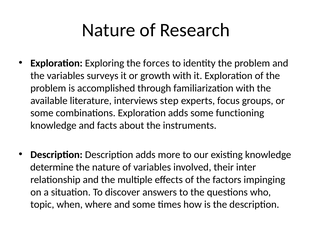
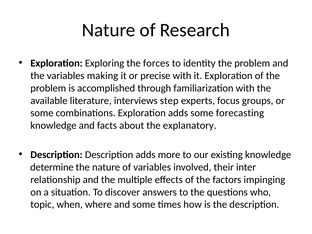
surveys: surveys -> making
growth: growth -> precise
functioning: functioning -> forecasting
instruments: instruments -> explanatory
